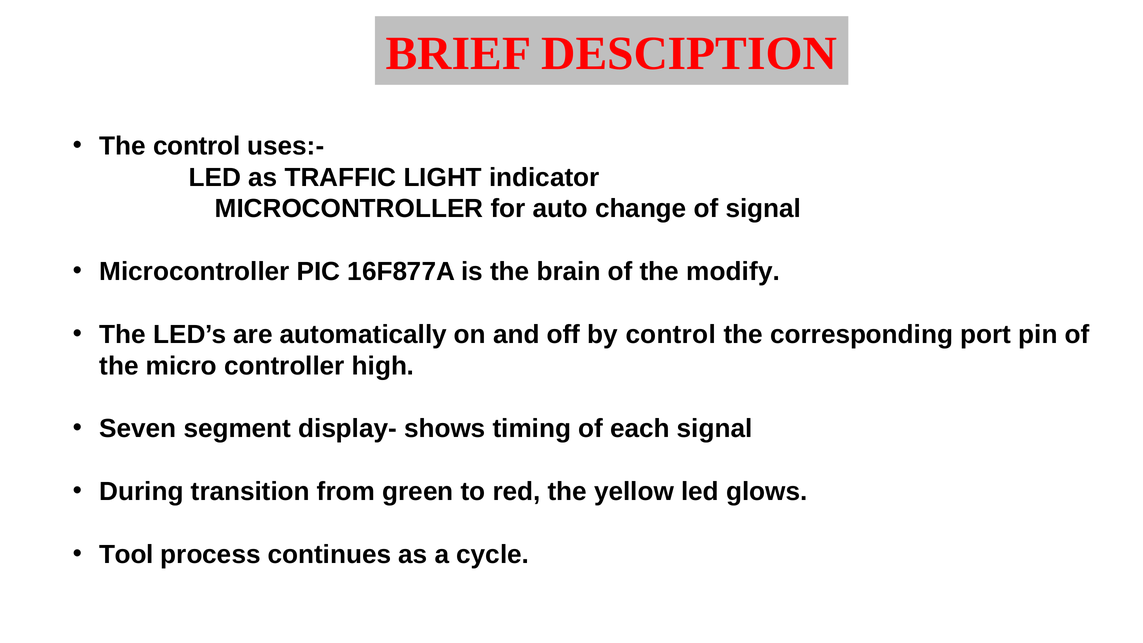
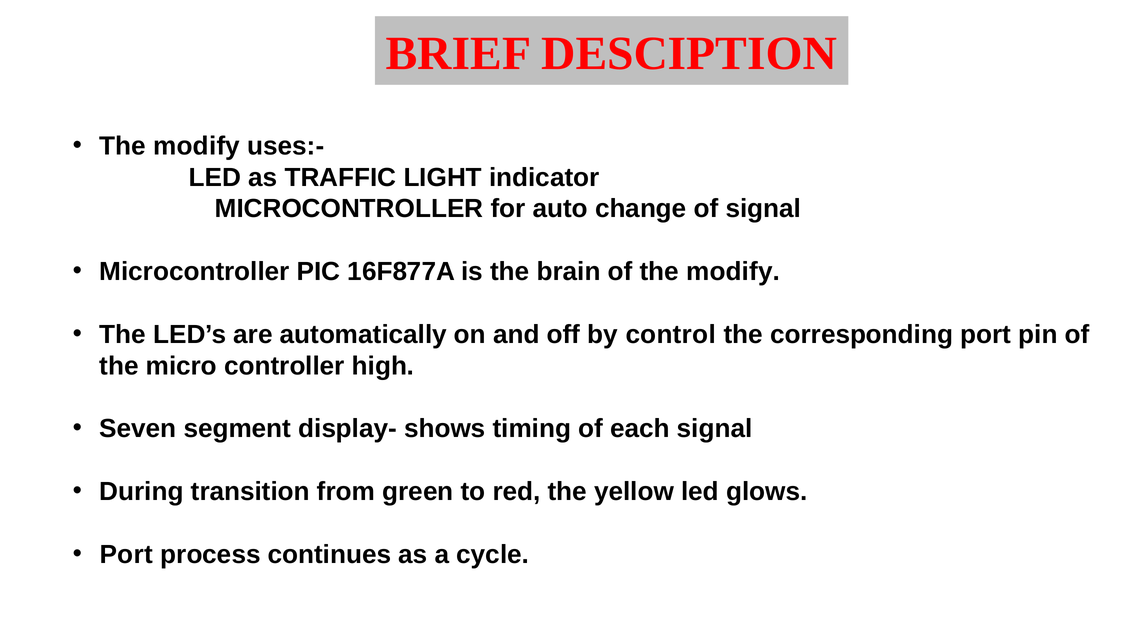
control at (197, 146): control -> modify
Tool at (126, 554): Tool -> Port
